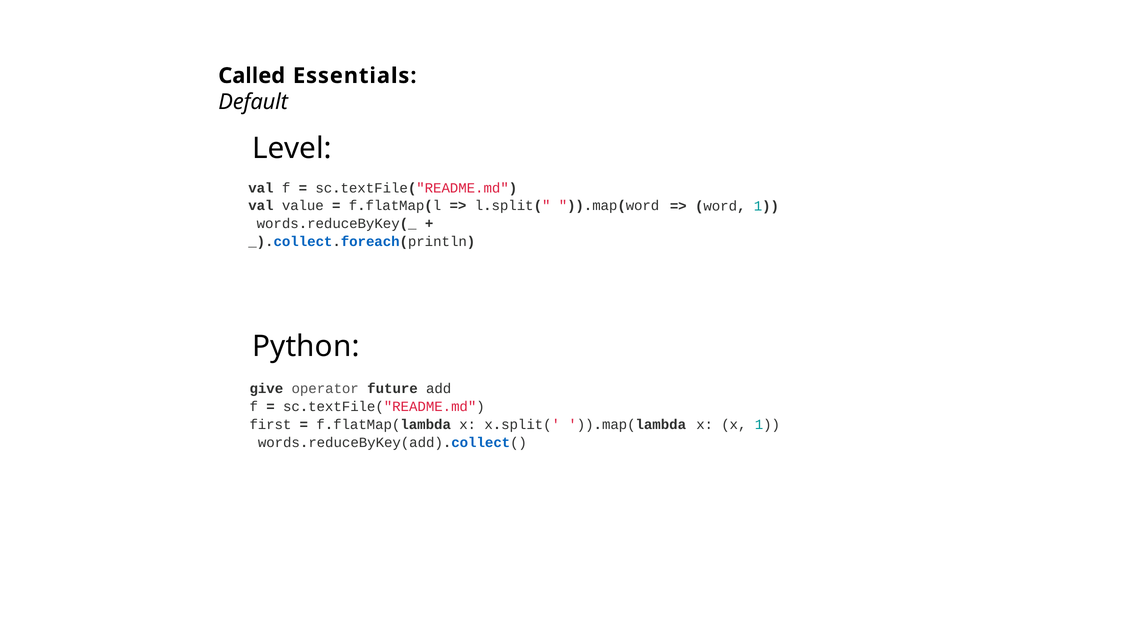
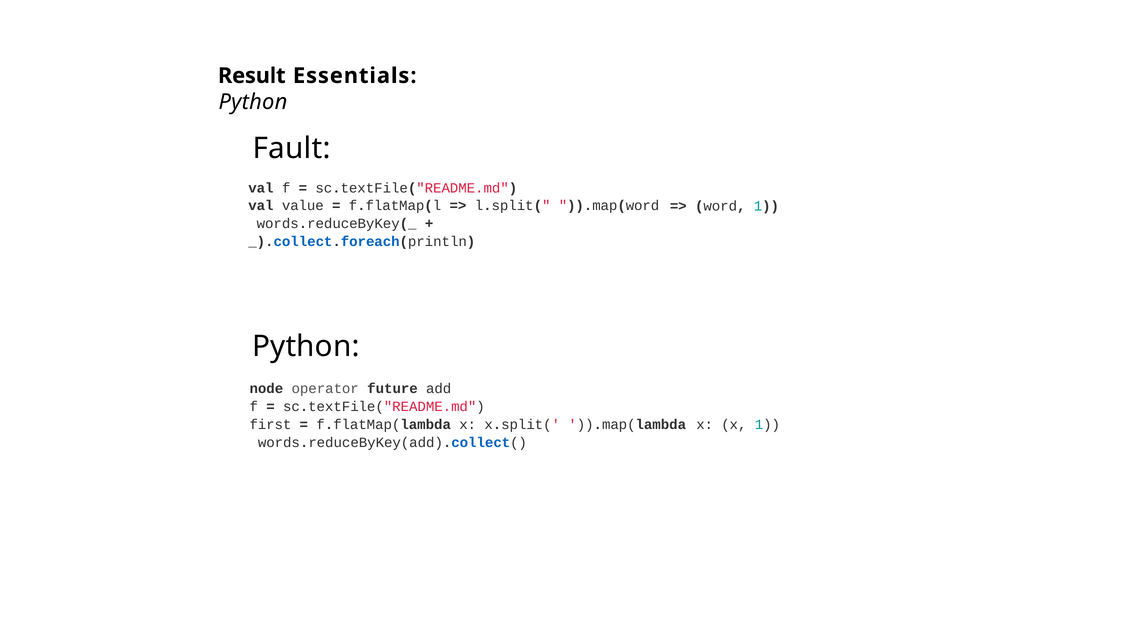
Called: Called -> Result
Default at (253, 102): Default -> Python
Level: Level -> Fault
give: give -> node
